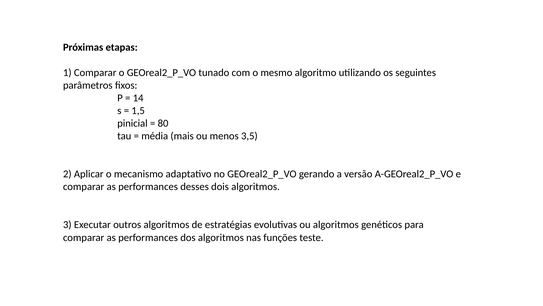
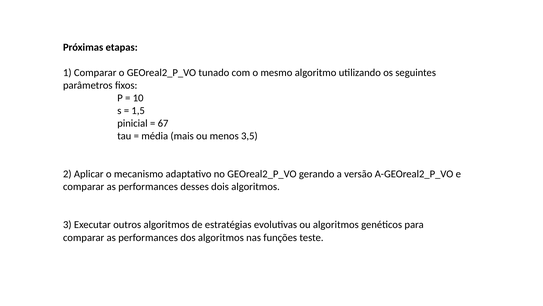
14: 14 -> 10
80: 80 -> 67
